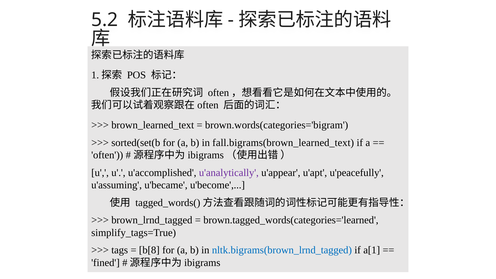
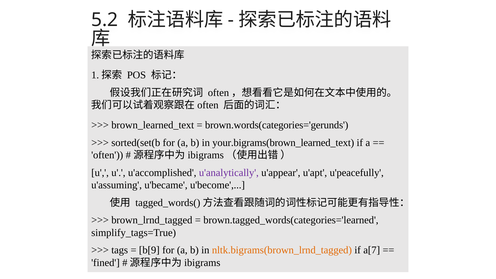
brown.words(categories='bigram: brown.words(categories='bigram -> brown.words(categories='gerunds
fall.bigrams(brown_learned_text: fall.bigrams(brown_learned_text -> your.bigrams(brown_learned_text
b[8: b[8 -> b[9
nltk.bigrams(brown_lrnd_tagged colour: blue -> orange
a[1: a[1 -> a[7
